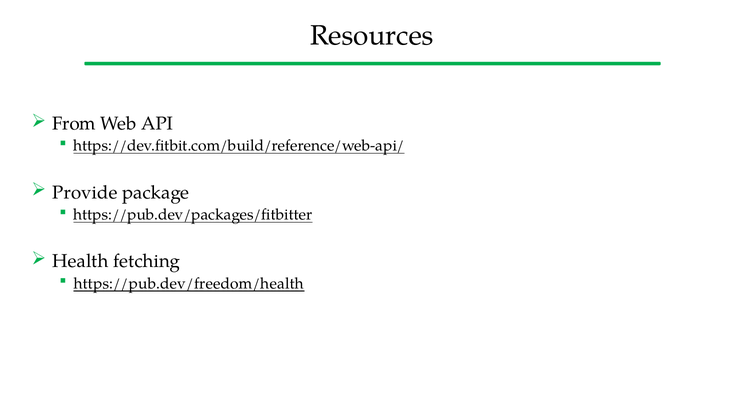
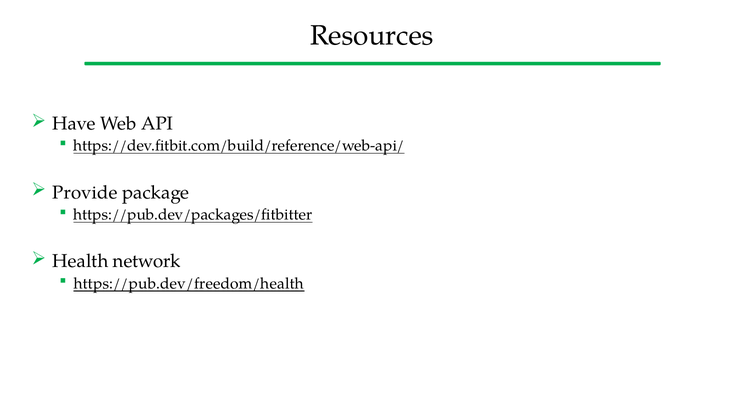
From: From -> Have
fetching: fetching -> network
